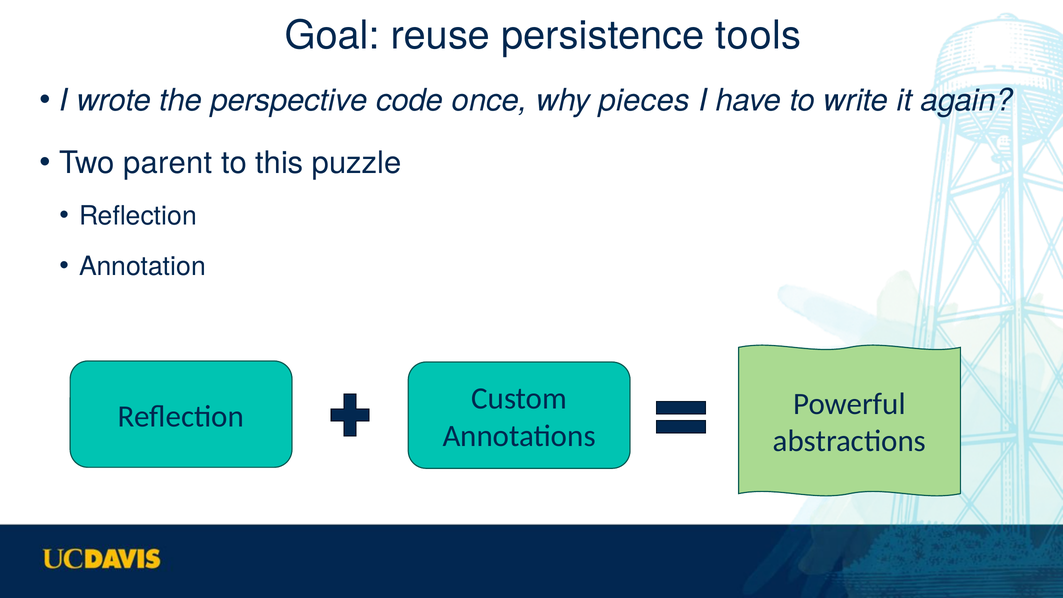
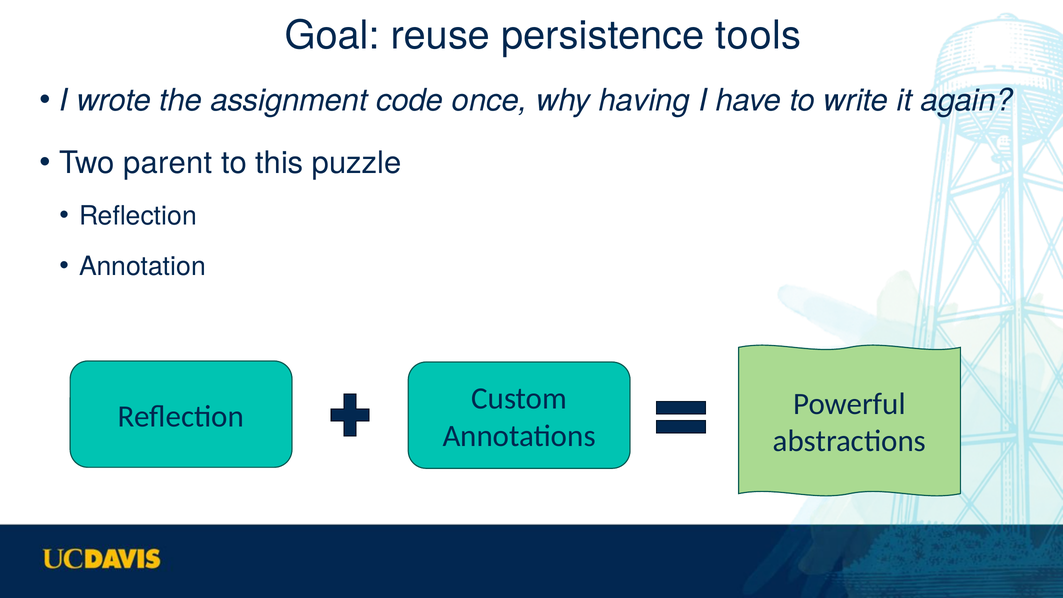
perspective: perspective -> assignment
pieces: pieces -> having
